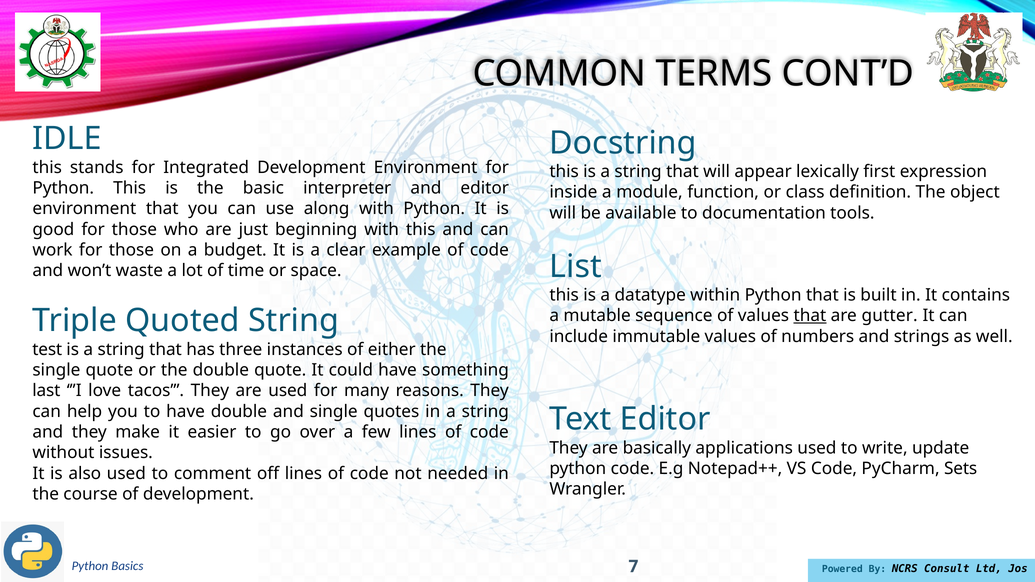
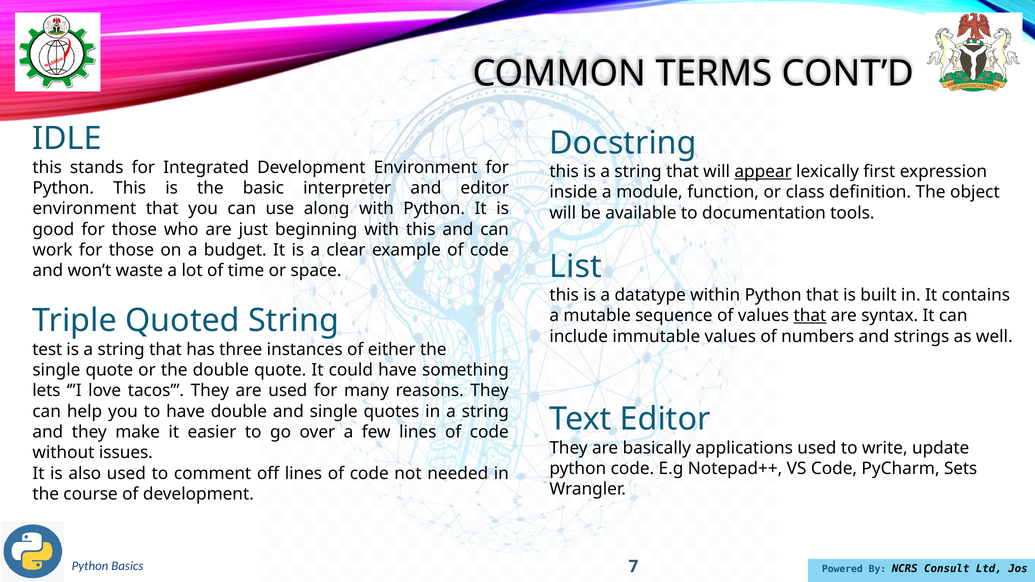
appear underline: none -> present
gutter: gutter -> syntax
last: last -> lets
